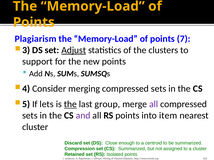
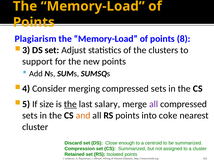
7: 7 -> 8
Adjust underline: present -> none
lets: lets -> size
group: group -> salary
and colour: purple -> orange
item: item -> coke
